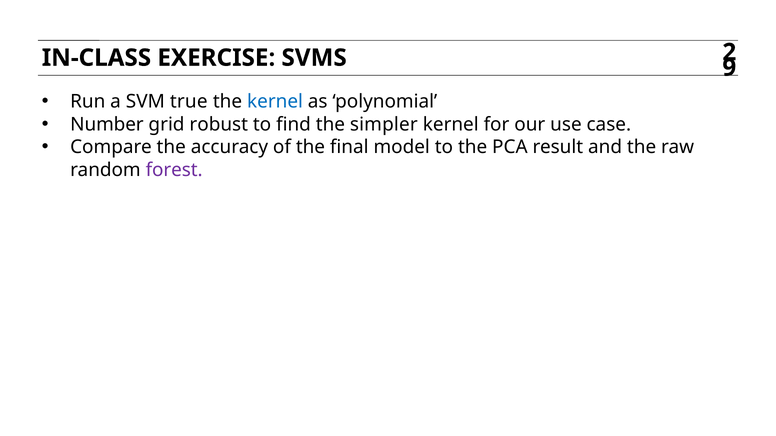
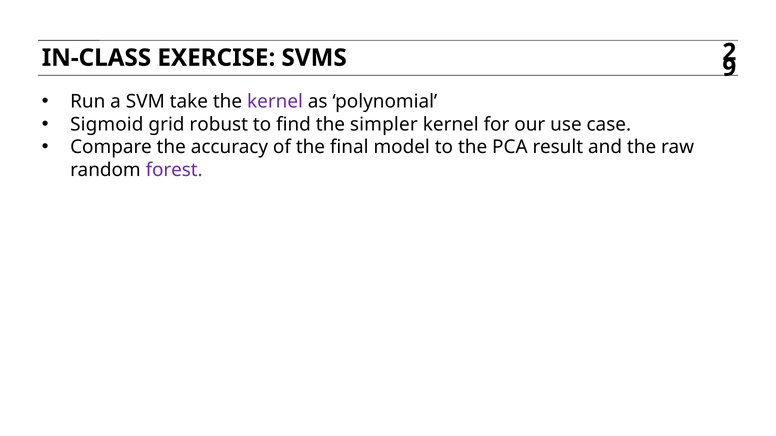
true: true -> take
kernel at (275, 102) colour: blue -> purple
Number: Number -> Sigmoid
